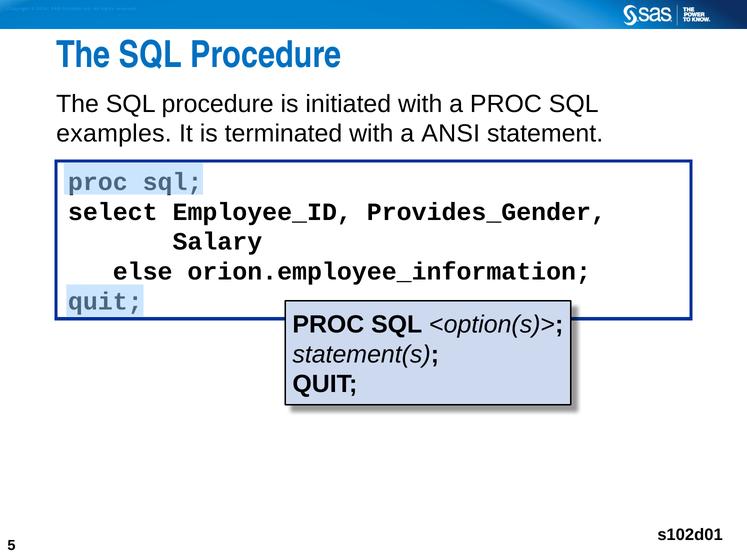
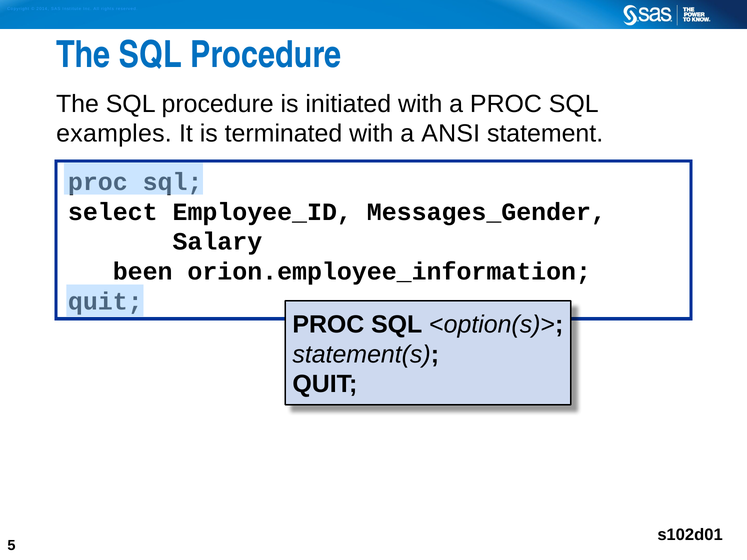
Provides_Gender: Provides_Gender -> Messages_Gender
else: else -> been
